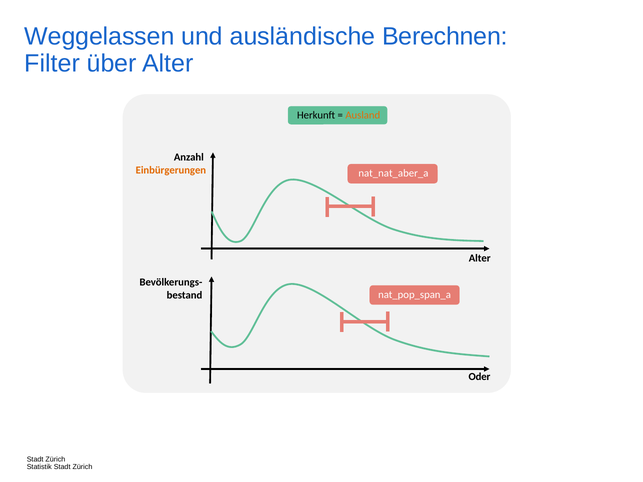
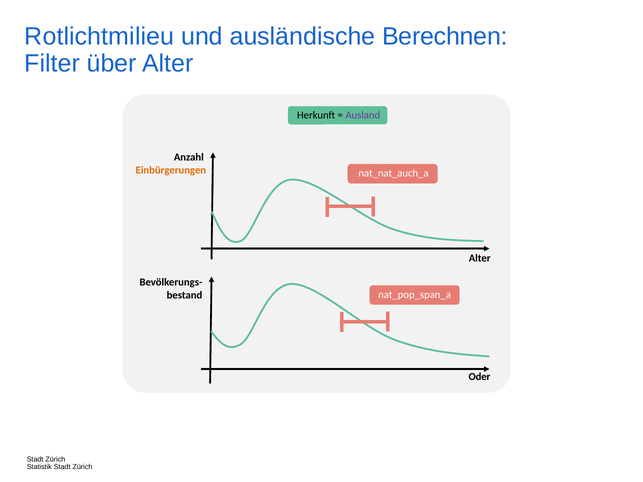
Weggelassen: Weggelassen -> Rotlichtmilieu
Ausland colour: orange -> purple
nat_nat_aber_a: nat_nat_aber_a -> nat_nat_auch_a
